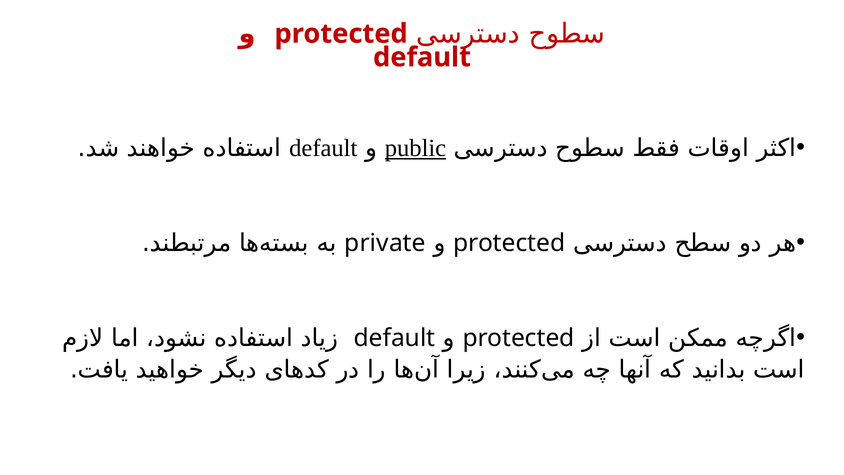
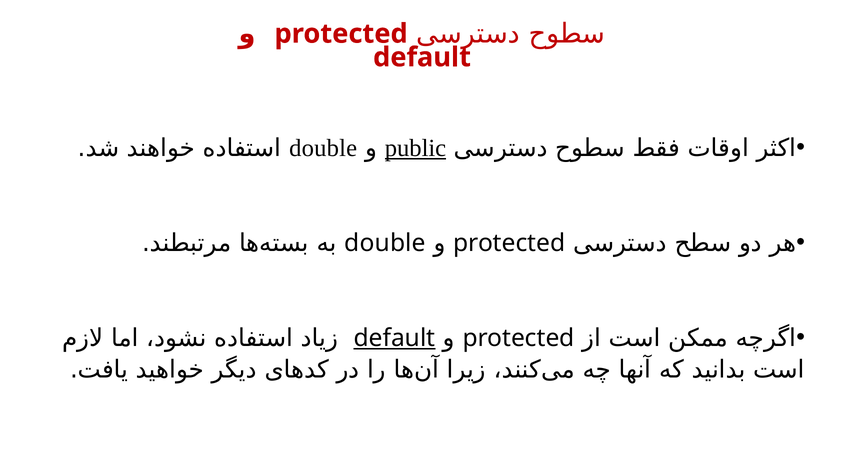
default at (323, 148): default -> double
private at (385, 243): private -> double
default at (394, 338) underline: none -> present
